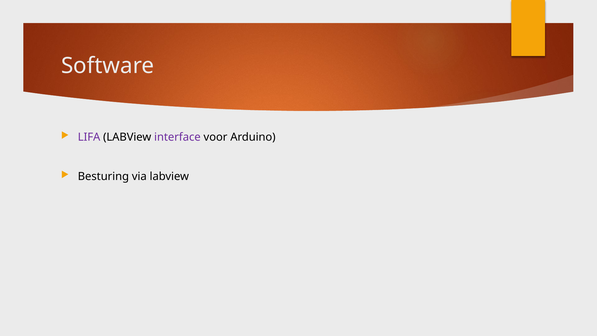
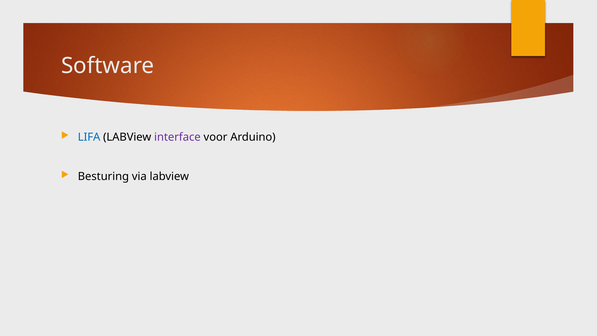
LIFA colour: purple -> blue
